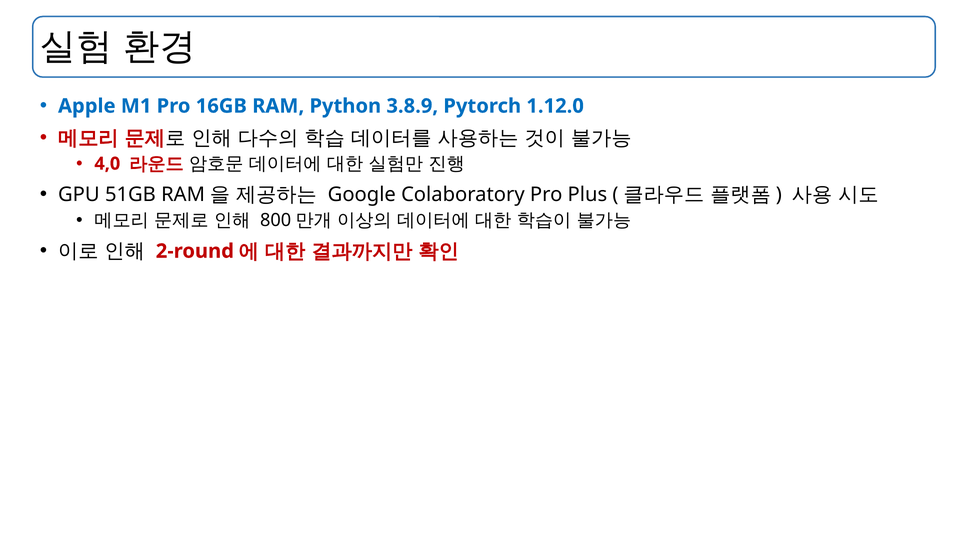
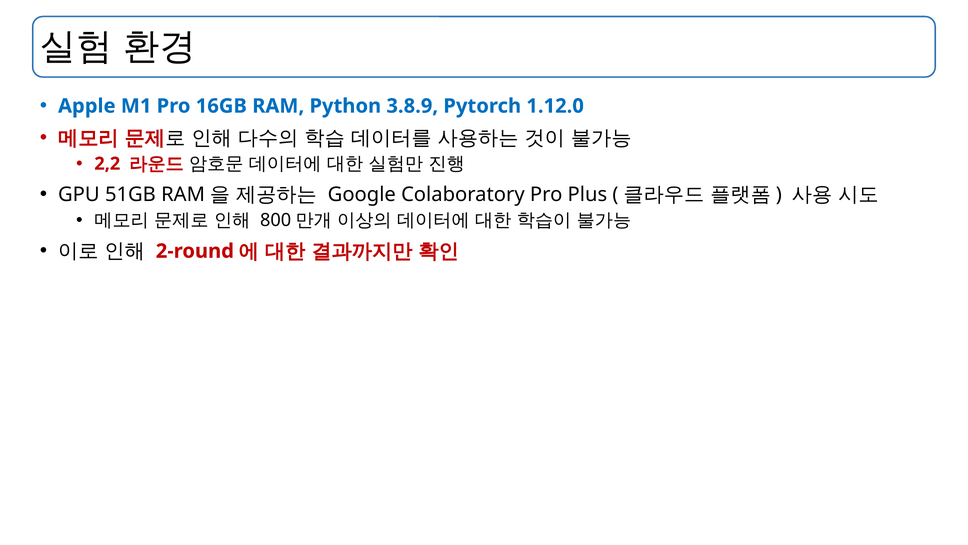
4,0: 4,0 -> 2,2
